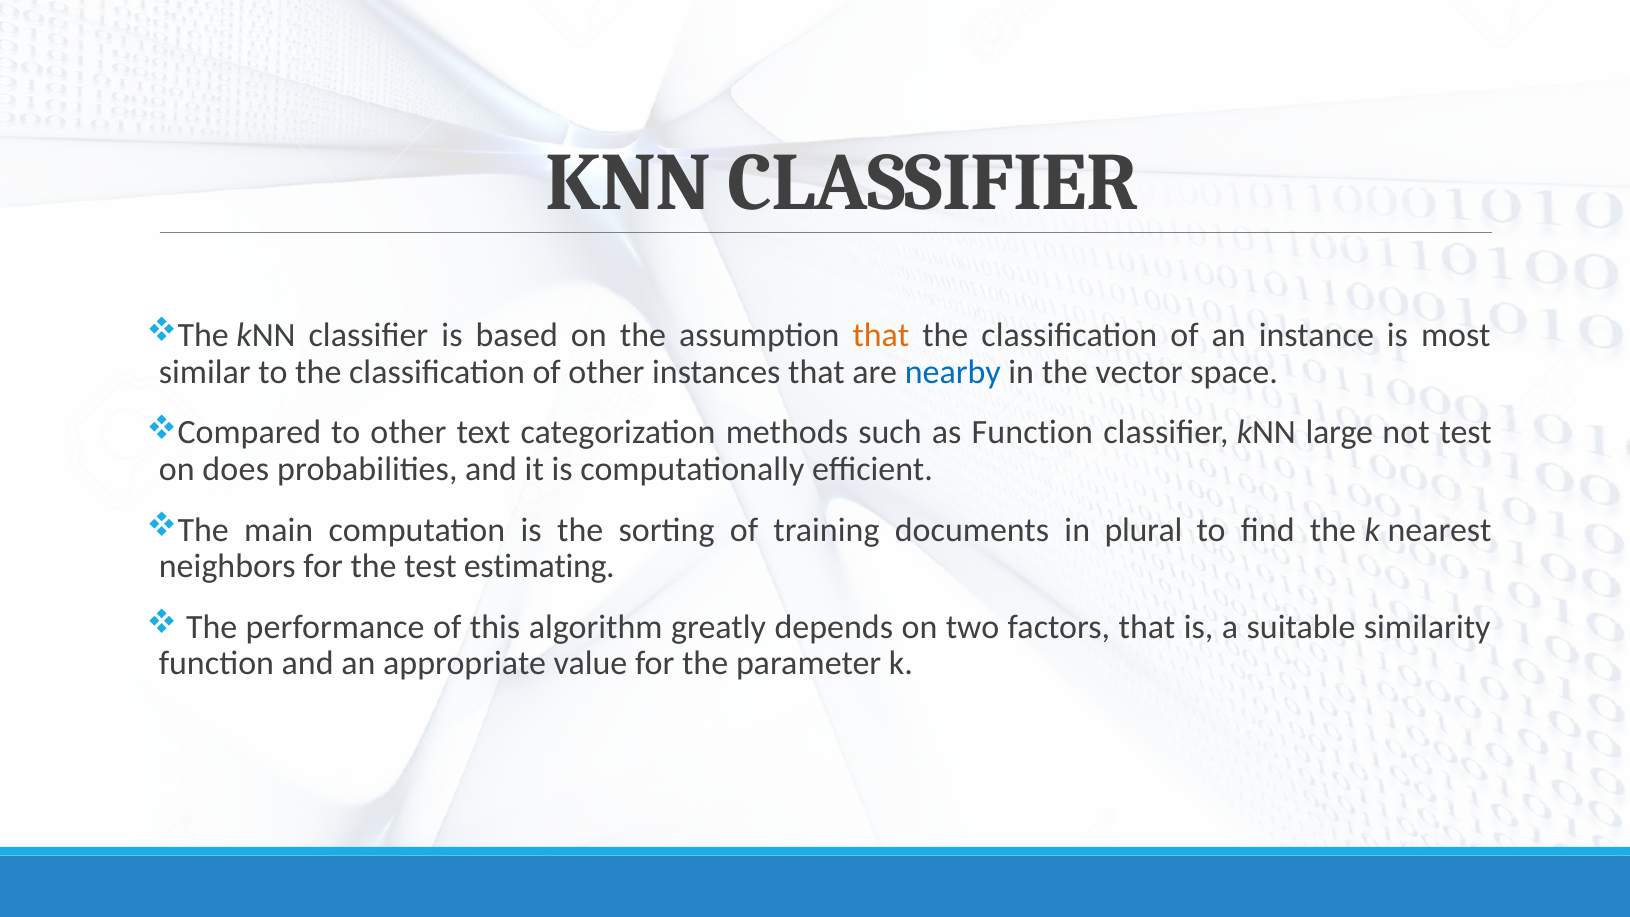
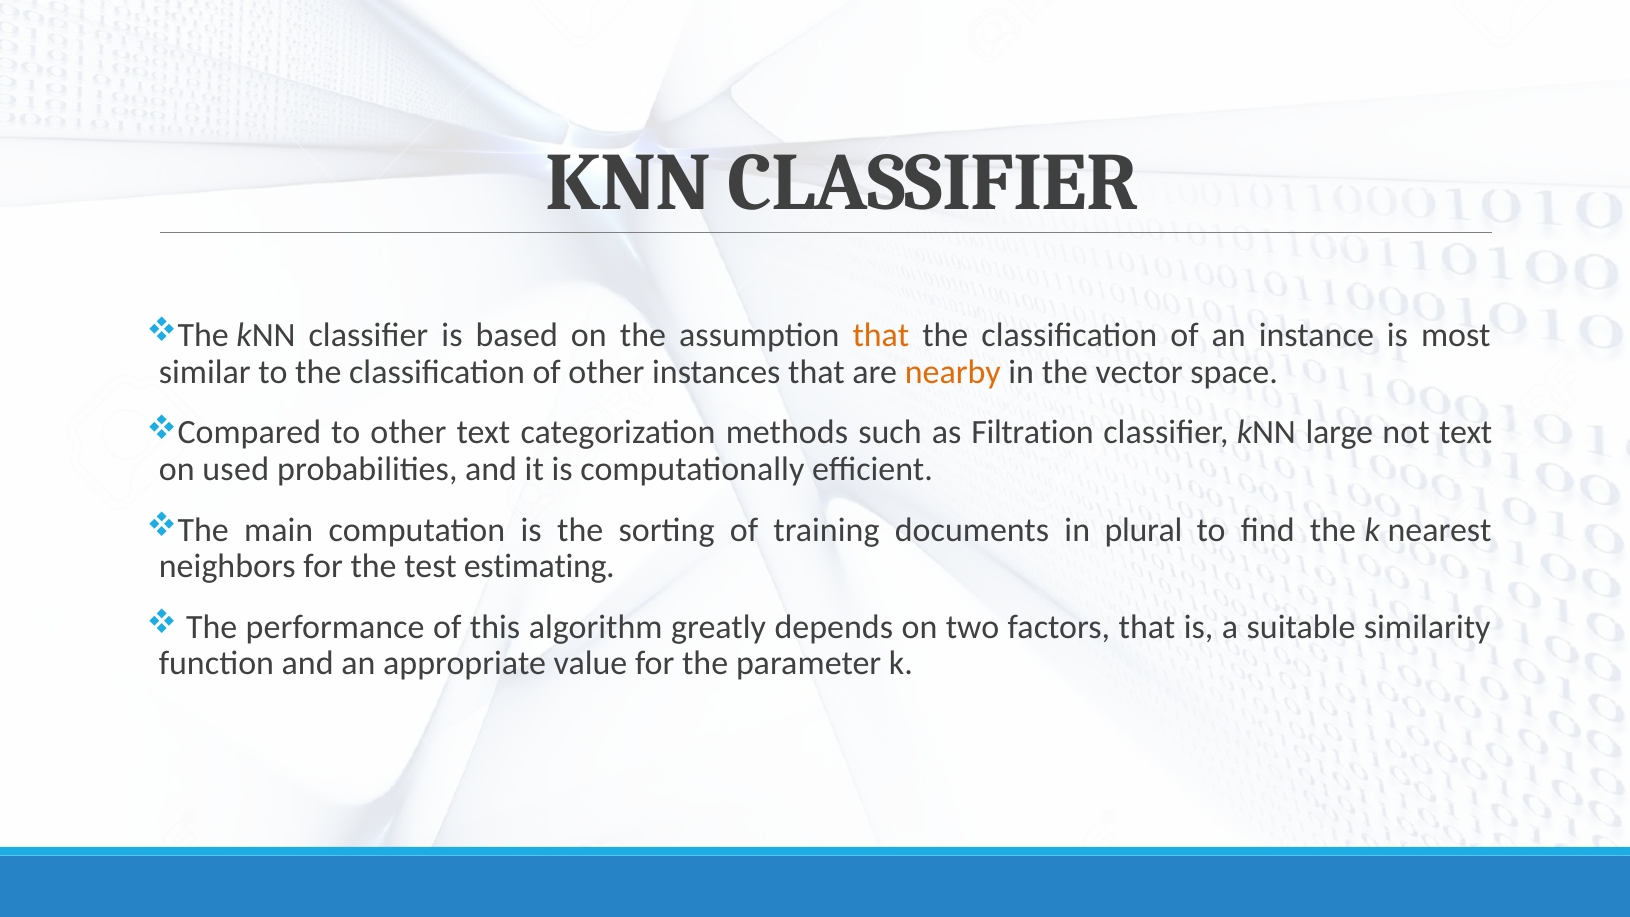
nearby colour: blue -> orange
as Function: Function -> Filtration
not test: test -> text
does: does -> used
